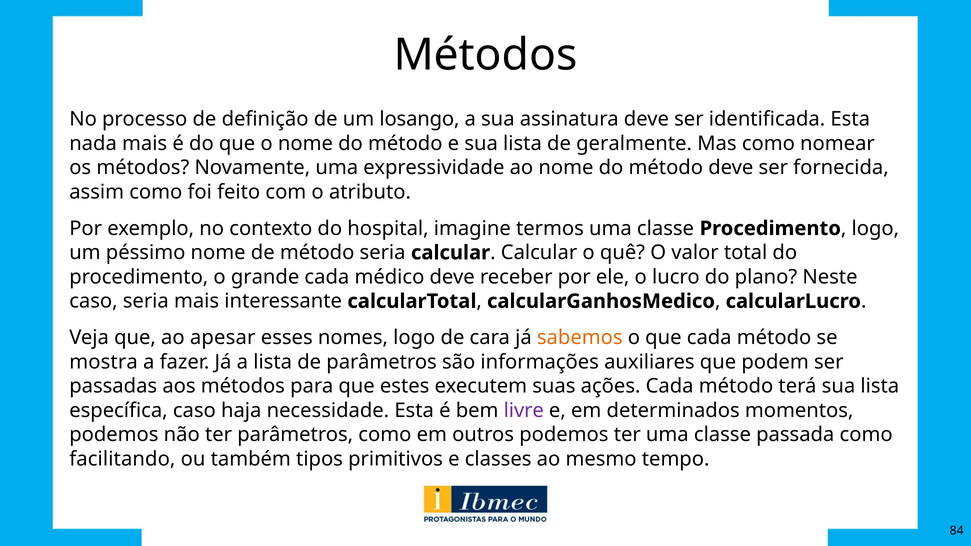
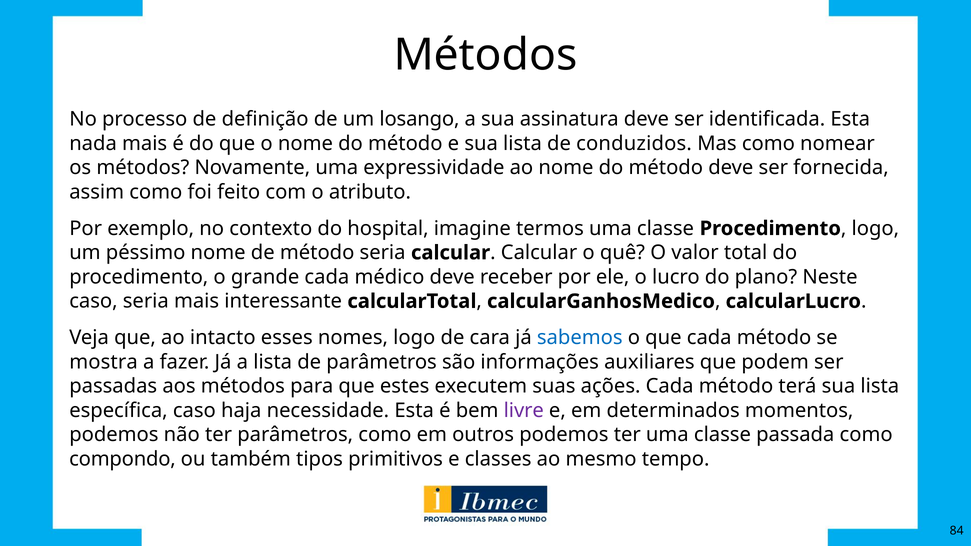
geralmente: geralmente -> conduzidos
apesar: apesar -> intacto
sabemos colour: orange -> blue
facilitando: facilitando -> compondo
